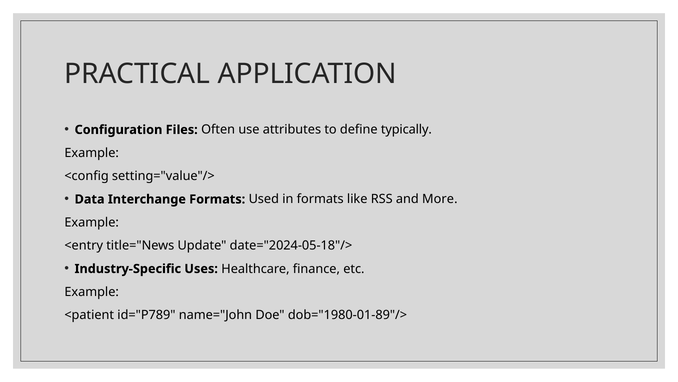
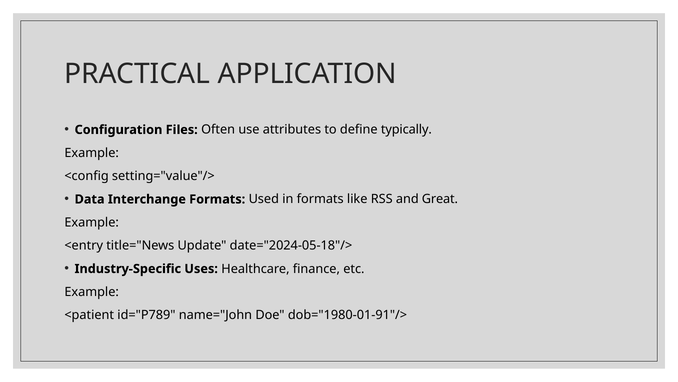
More: More -> Great
dob="1980-01-89"/>: dob="1980-01-89"/> -> dob="1980-01-91"/>
